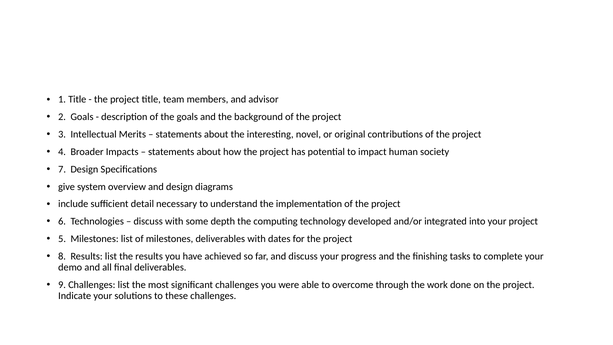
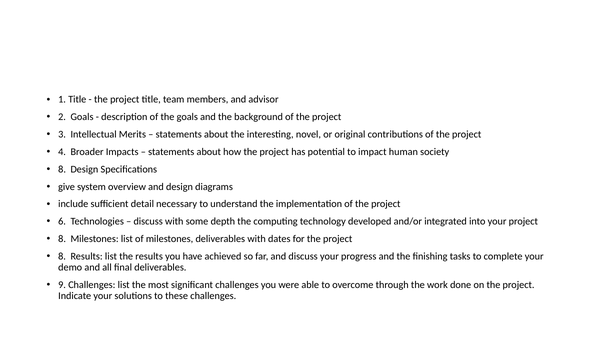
7 at (62, 169): 7 -> 8
5 at (62, 239): 5 -> 8
